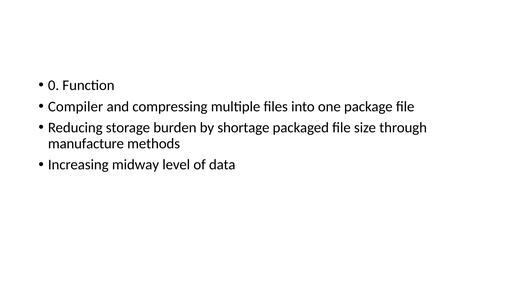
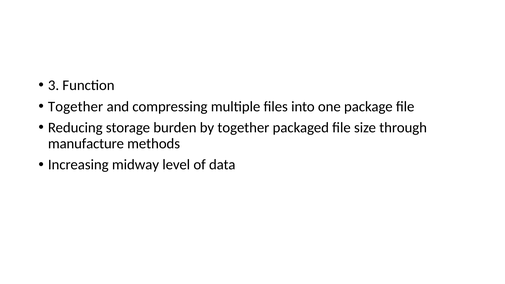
0: 0 -> 3
Compiler at (76, 107): Compiler -> Together
by shortage: shortage -> together
